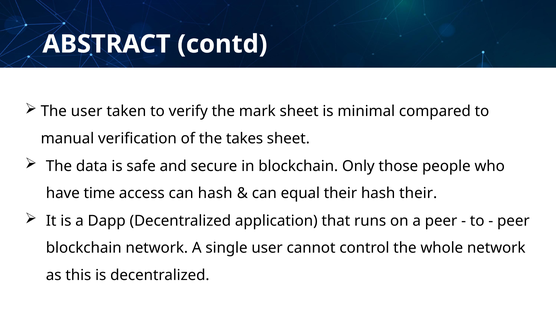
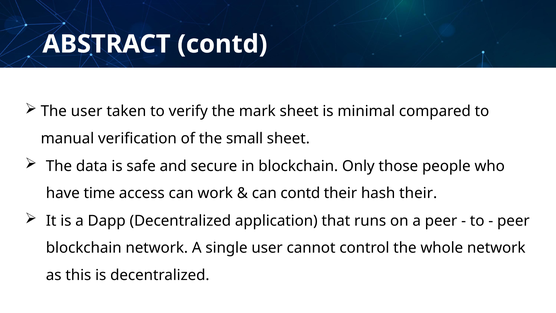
takes: takes -> small
can hash: hash -> work
can equal: equal -> contd
